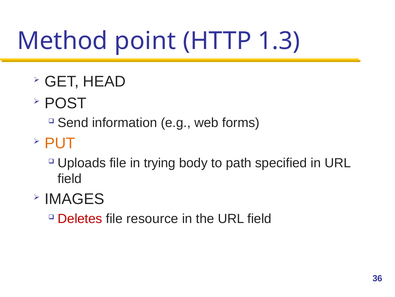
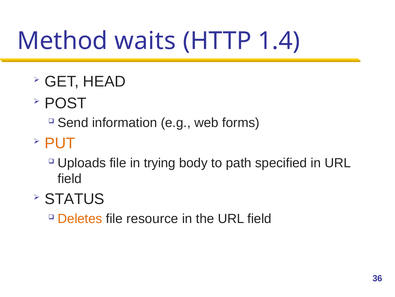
point: point -> waits
1.3: 1.3 -> 1.4
IMAGES: IMAGES -> STATUS
Deletes colour: red -> orange
